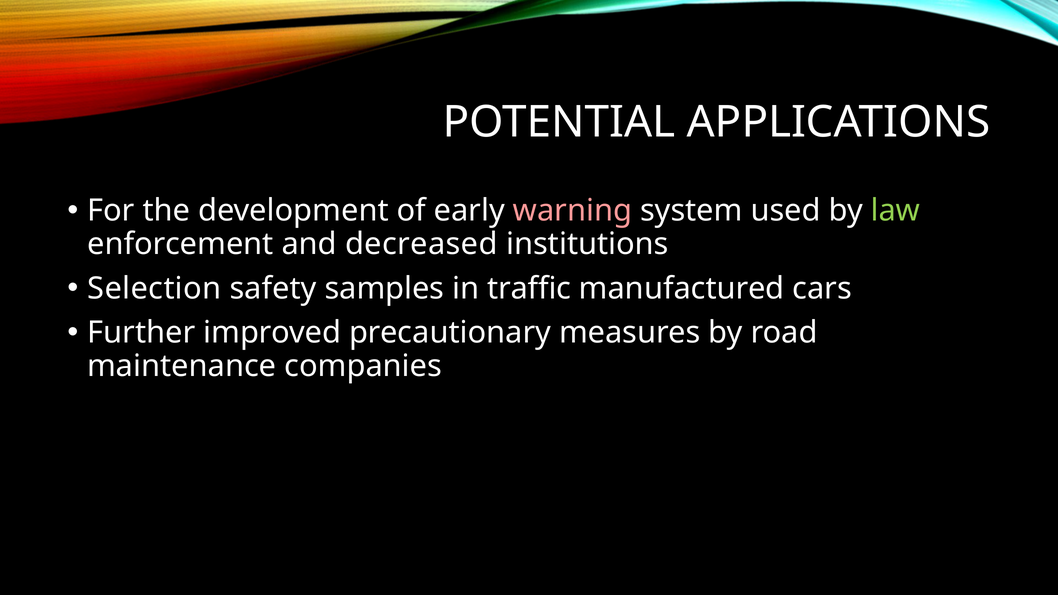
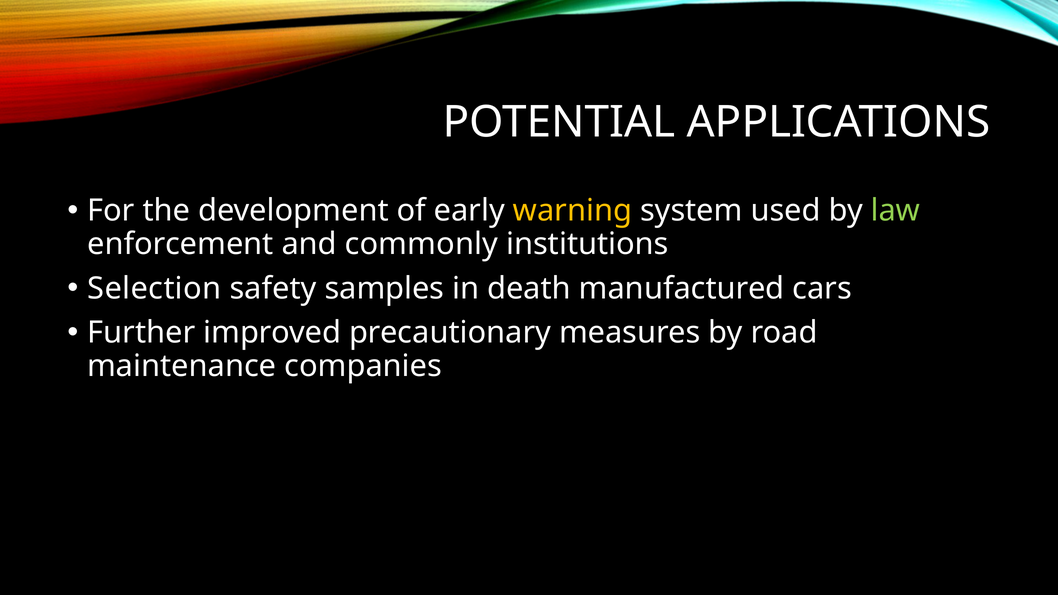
warning colour: pink -> yellow
decreased: decreased -> commonly
traffic: traffic -> death
